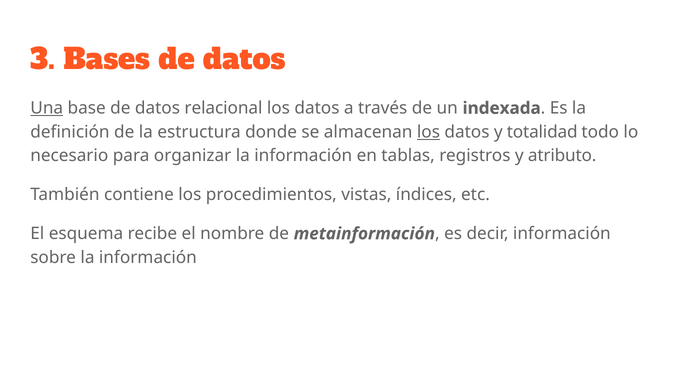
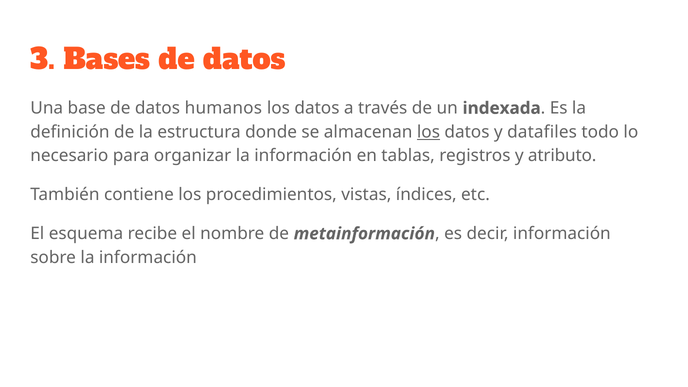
Una underline: present -> none
relacional: relacional -> humanos
totalidad: totalidad -> datafiles
